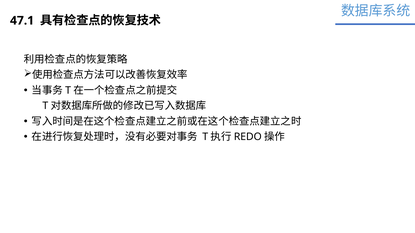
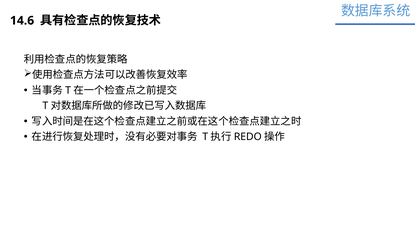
47.1: 47.1 -> 14.6
